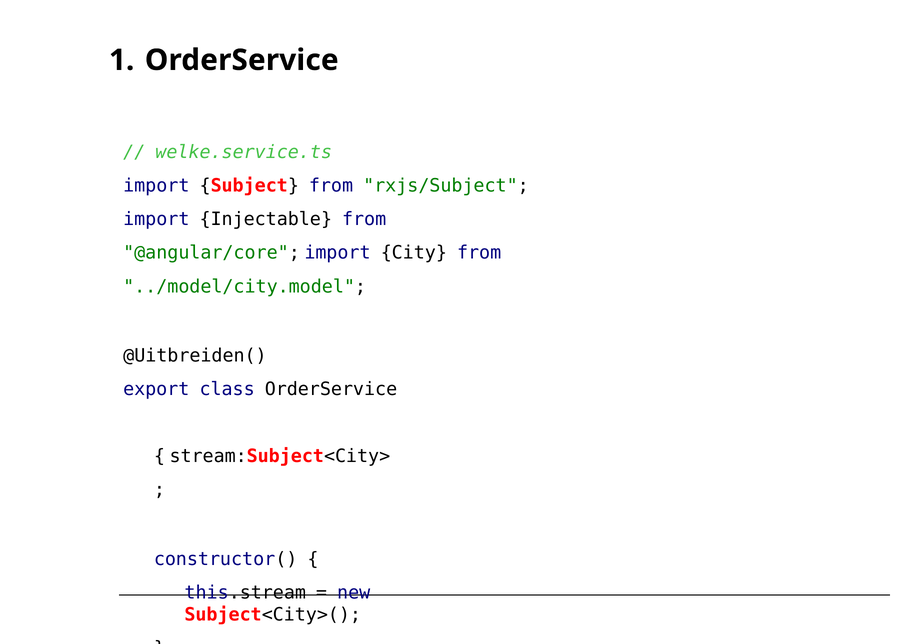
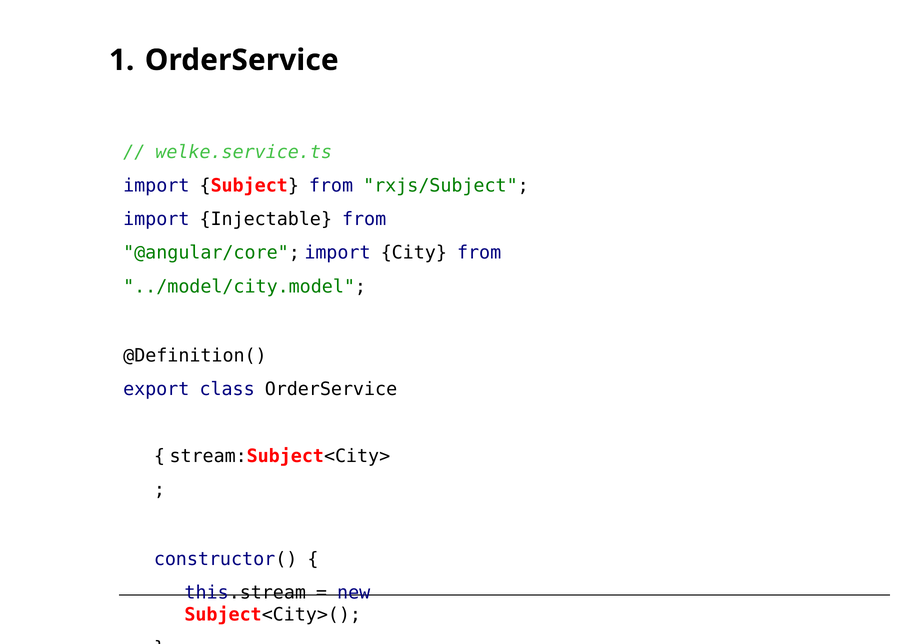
@Uitbreiden(: @Uitbreiden( -> @Definition(
